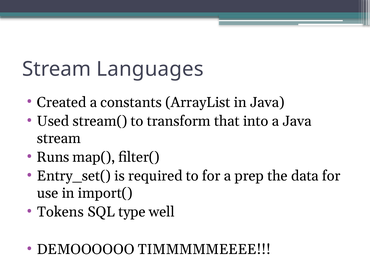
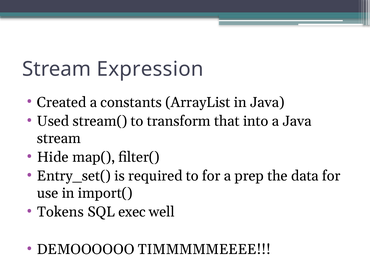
Languages: Languages -> Expression
Runs: Runs -> Hide
type: type -> exec
